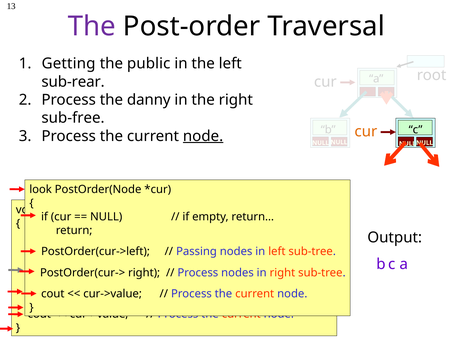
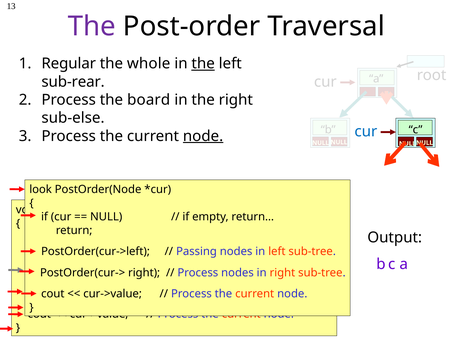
Getting: Getting -> Regular
public: public -> whole
the at (203, 64) underline: none -> present
danny: danny -> board
sub-free: sub-free -> sub-else
cur at (366, 131) colour: orange -> blue
